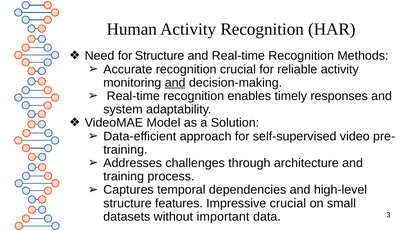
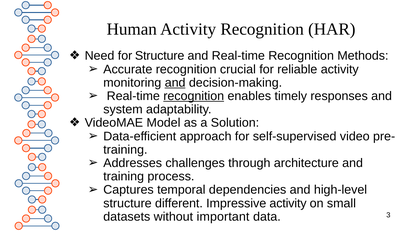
recognition at (194, 96) underline: none -> present
features: features -> different
Impressive crucial: crucial -> activity
